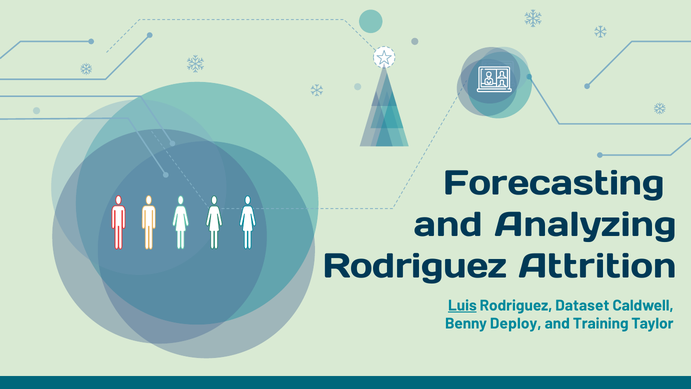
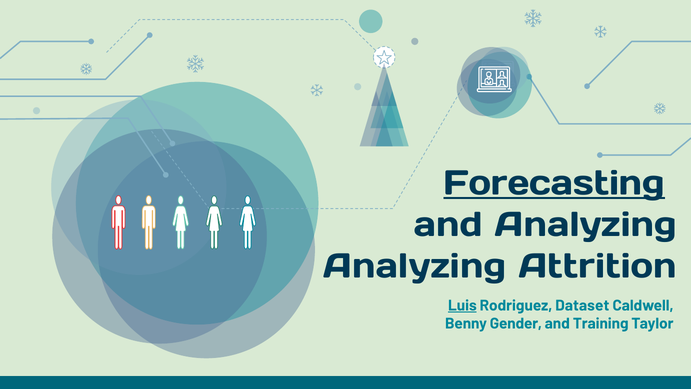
Forecasting underline: none -> present
Rodriguez at (415, 266): Rodriguez -> Analyzing
Deploy: Deploy -> Gender
